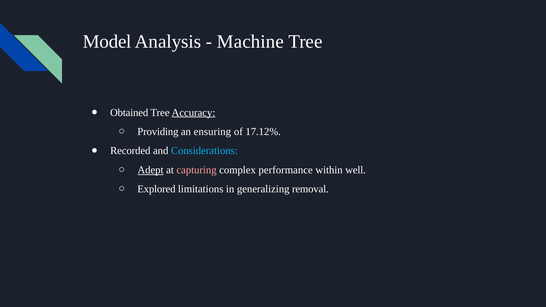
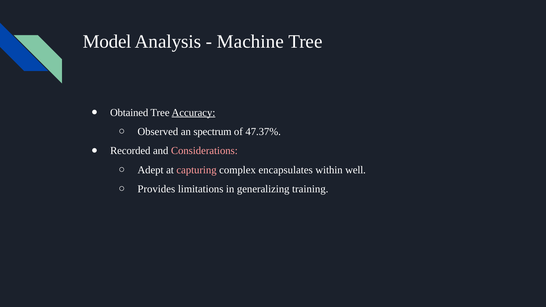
Providing: Providing -> Observed
ensuring: ensuring -> spectrum
17.12%: 17.12% -> 47.37%
Considerations colour: light blue -> pink
Adept underline: present -> none
performance: performance -> encapsulates
Explored: Explored -> Provides
removal: removal -> training
